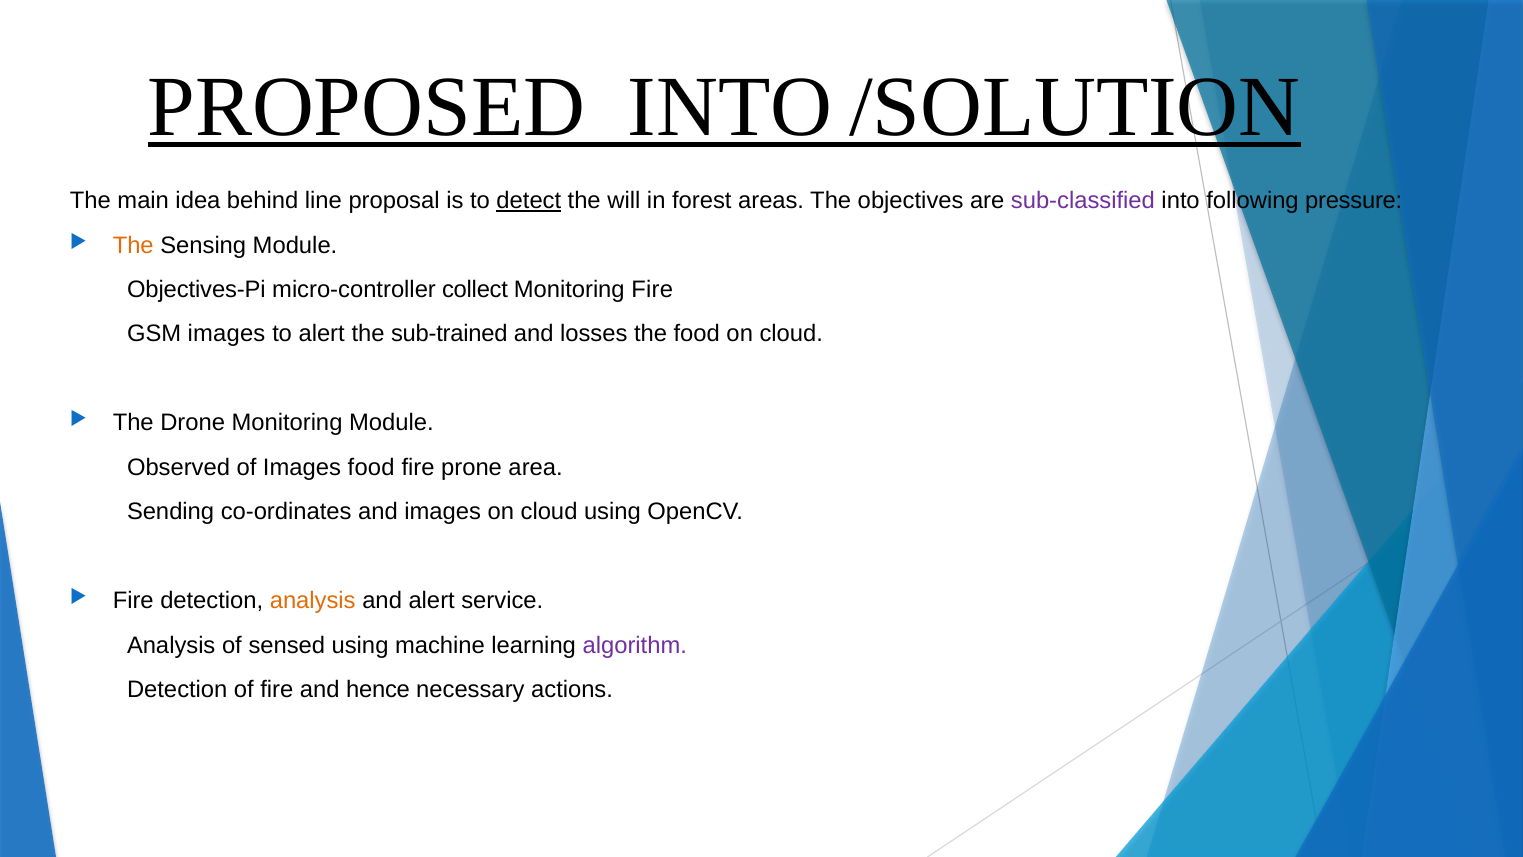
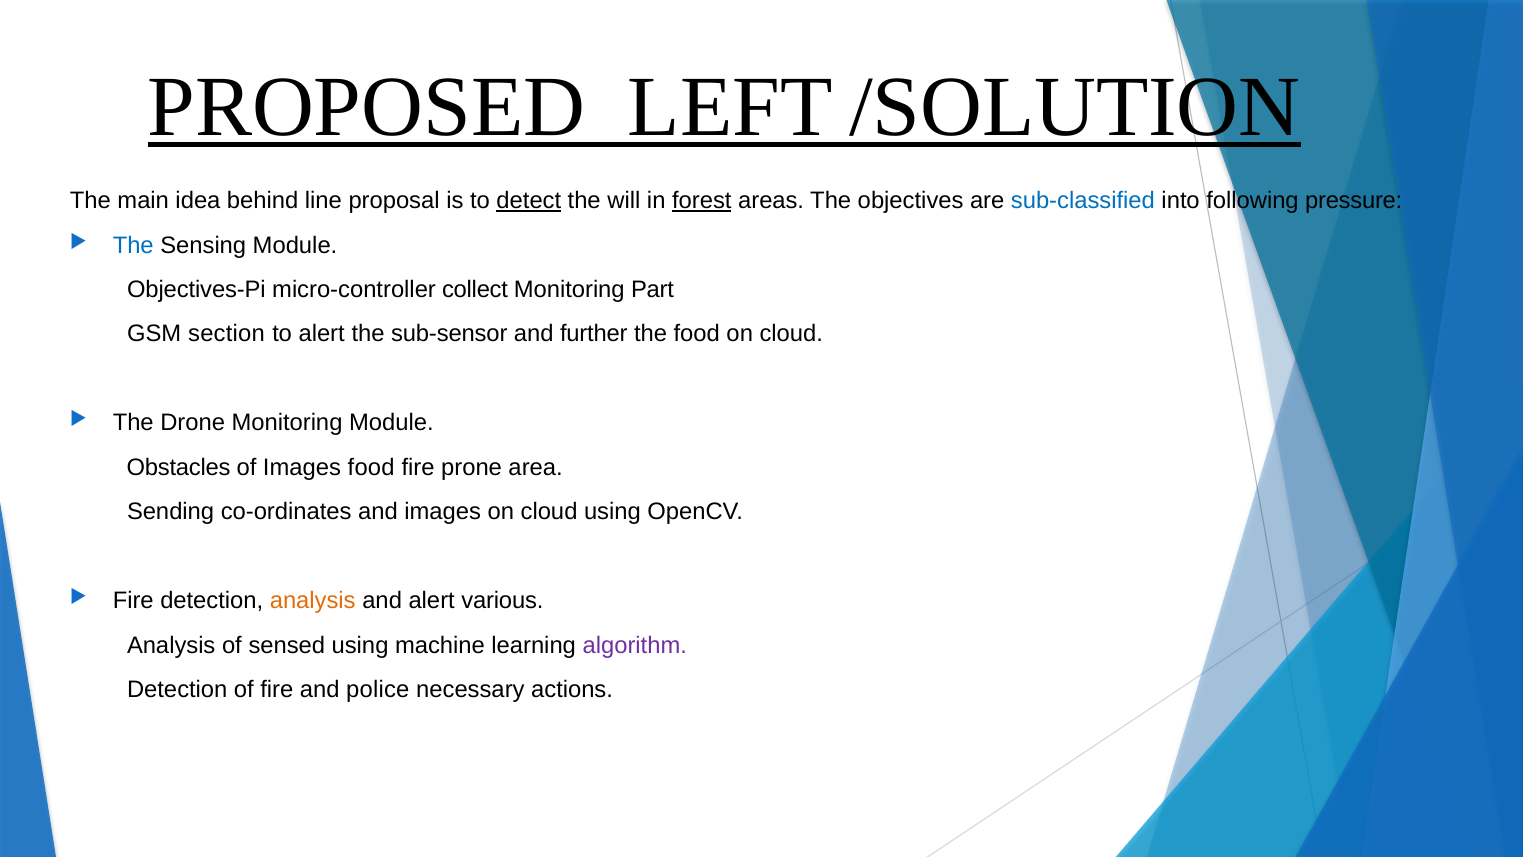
PROPOSED INTO: INTO -> LEFT
forest underline: none -> present
sub-classified colour: purple -> blue
The at (133, 245) colour: orange -> blue
Monitoring Fire: Fire -> Part
GSM images: images -> section
sub-trained: sub-trained -> sub-sensor
losses: losses -> further
Observed: Observed -> Obstacles
service: service -> various
hence: hence -> police
